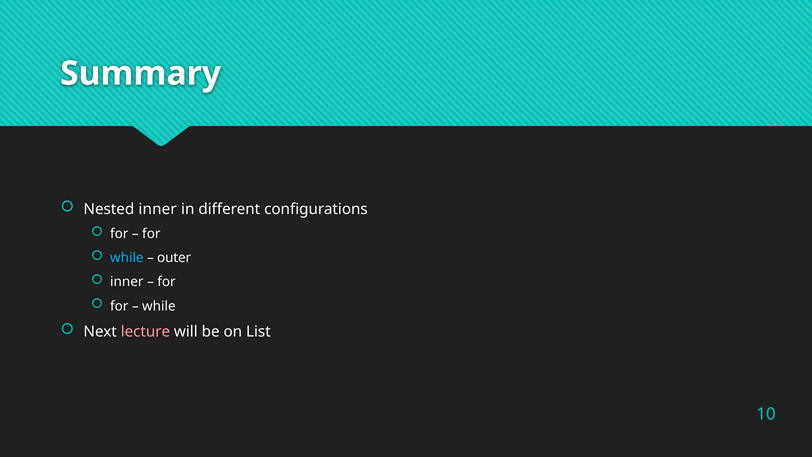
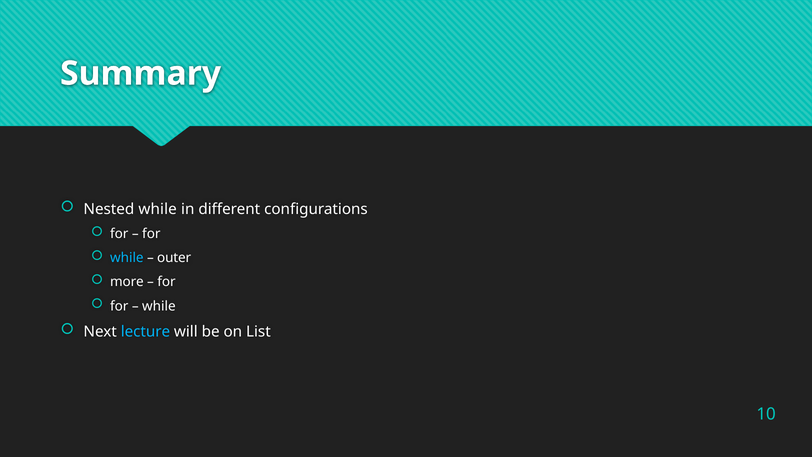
Nested inner: inner -> while
inner at (127, 282): inner -> more
lecture colour: pink -> light blue
